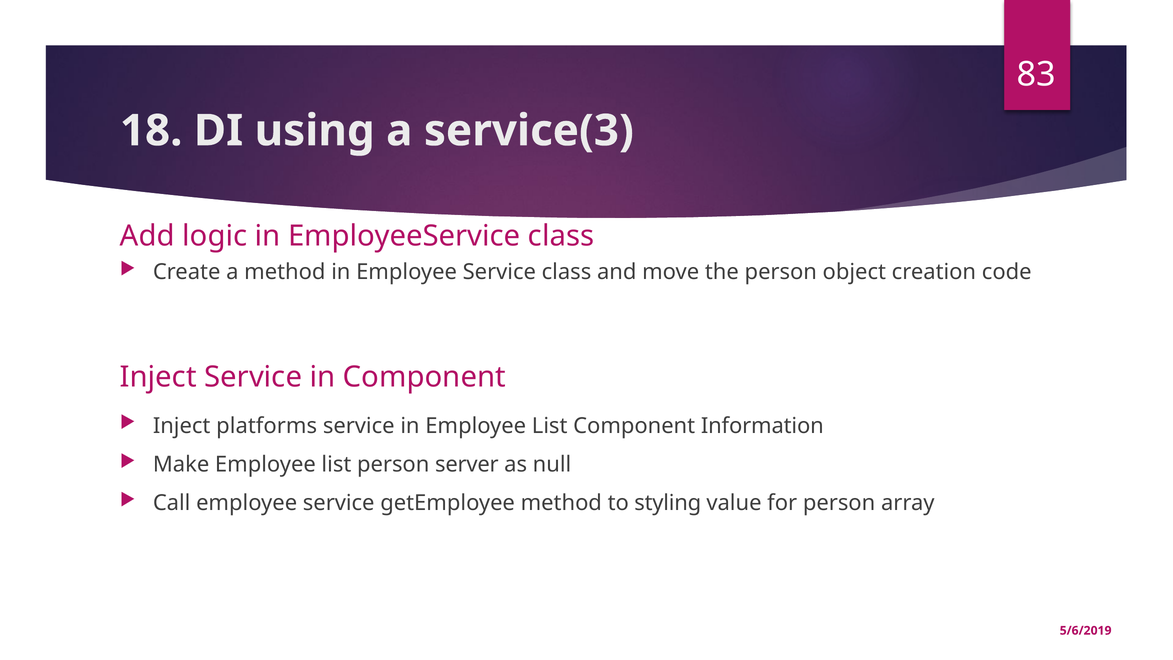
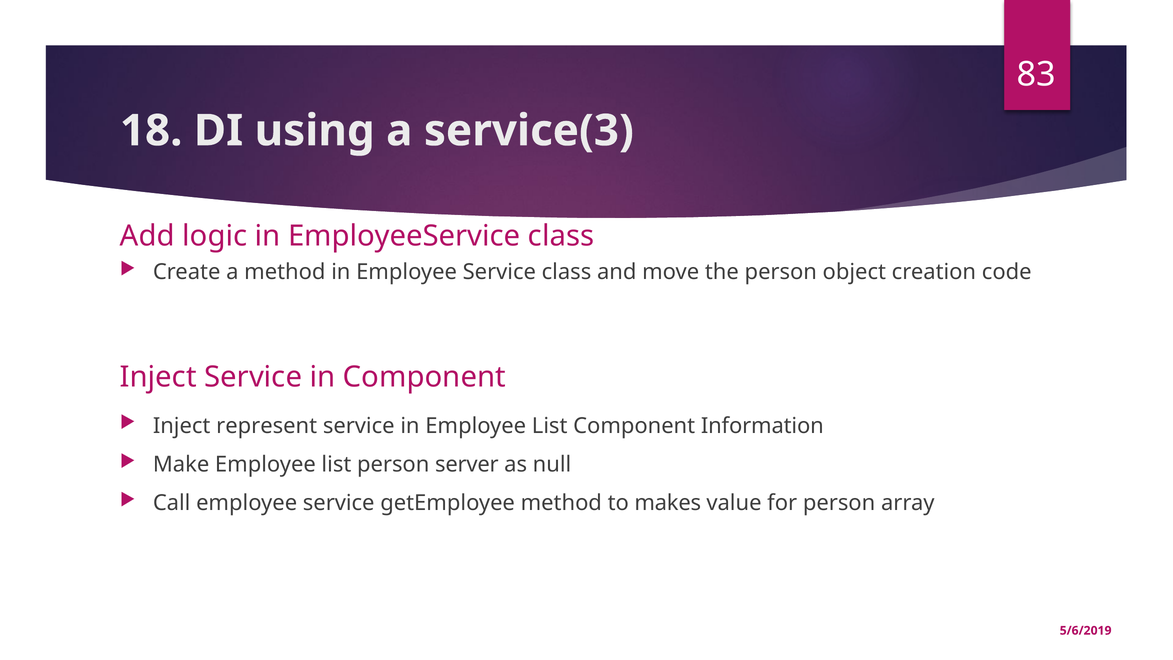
platforms: platforms -> represent
styling: styling -> makes
